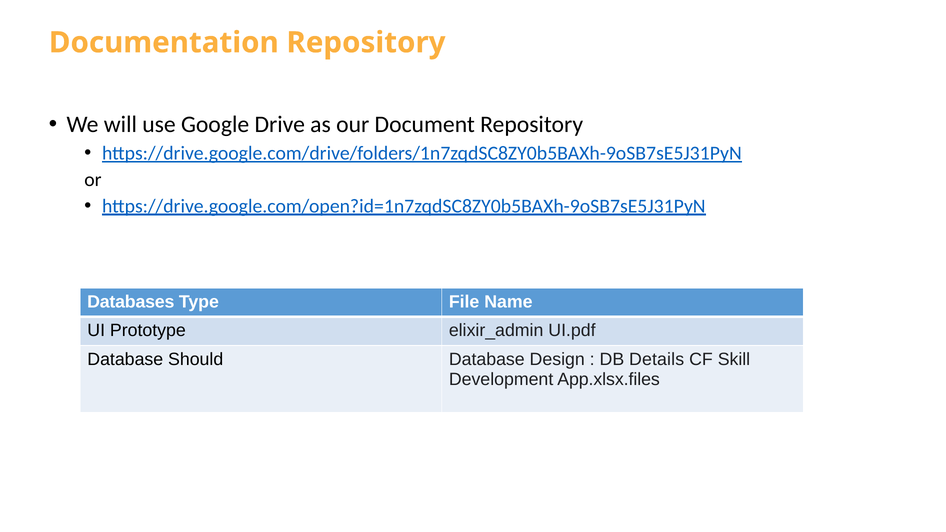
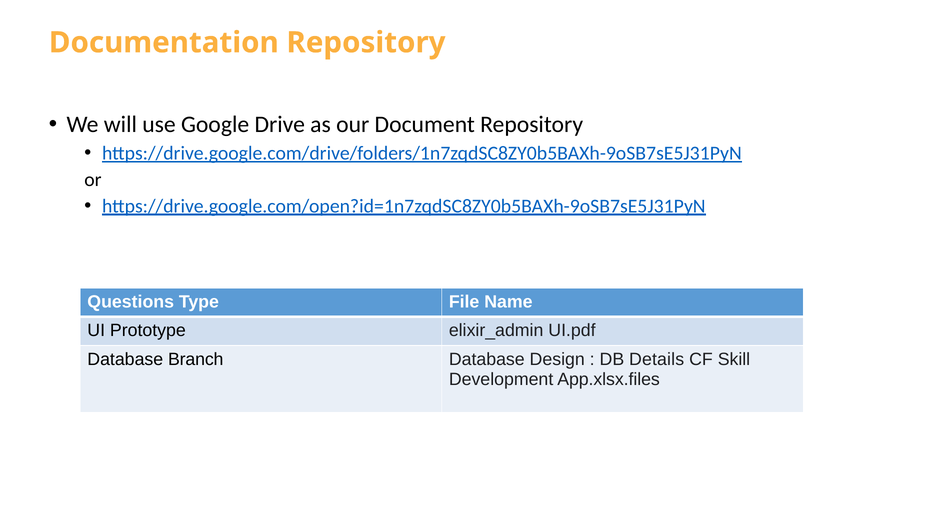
Databases: Databases -> Questions
Should: Should -> Branch
